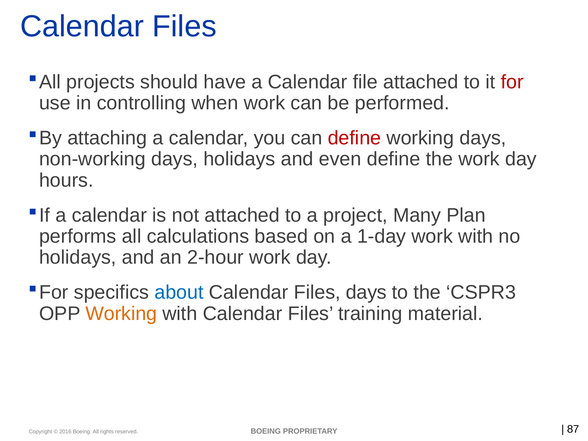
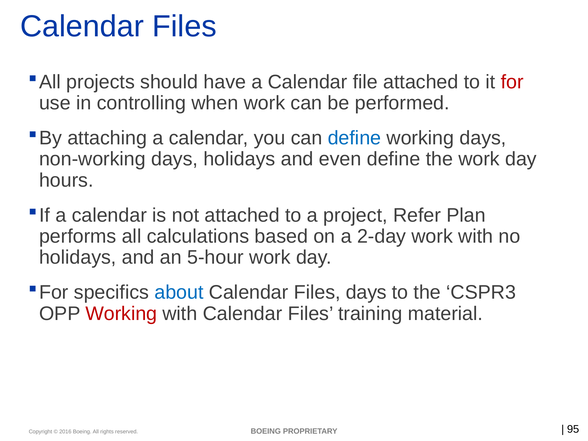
define at (354, 138) colour: red -> blue
Many: Many -> Refer
1-day: 1-day -> 2-day
2-hour: 2-hour -> 5-hour
Working at (121, 314) colour: orange -> red
87: 87 -> 95
